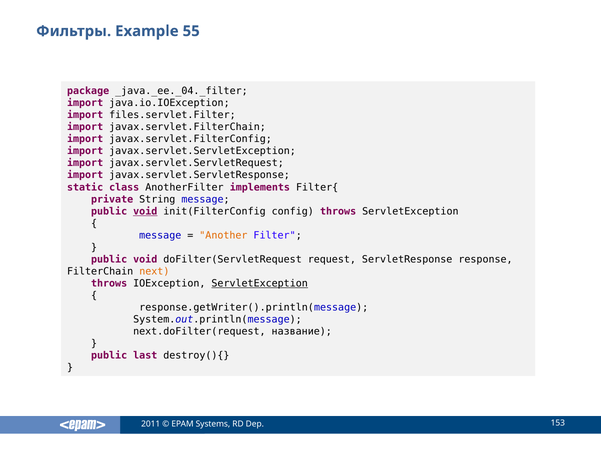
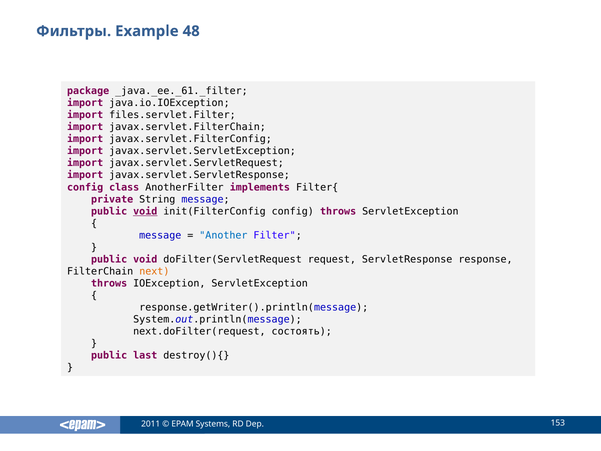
55: 55 -> 48
_java._ee._04._filter: _java._ee._04._filter -> _java._ee._61._filter
static at (85, 187): static -> config
Another colour: orange -> blue
ServletException at (260, 283) underline: present -> none
название: название -> состоять
